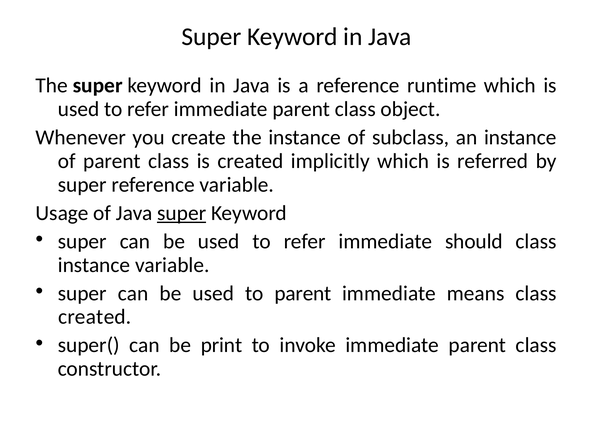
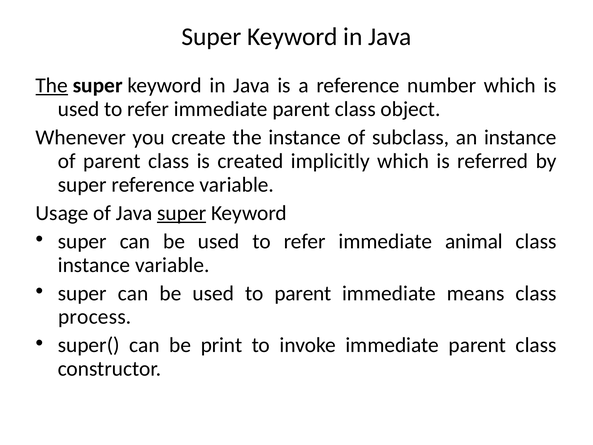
The at (52, 86) underline: none -> present
runtime: runtime -> number
should: should -> animal
created at (95, 317): created -> process
